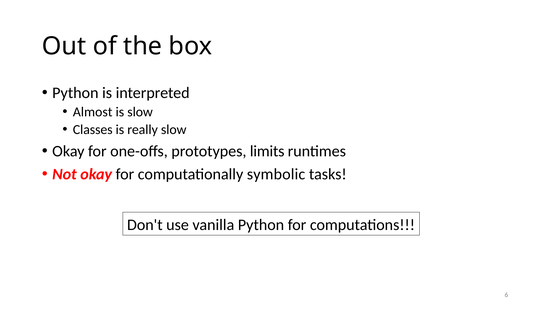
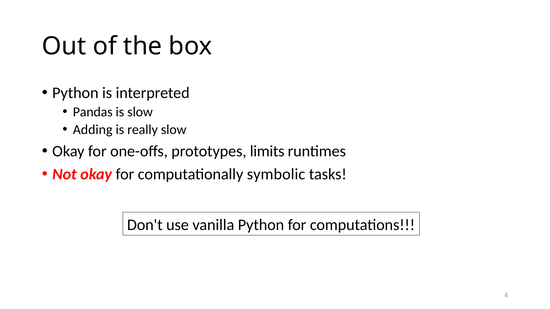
Almost: Almost -> Pandas
Classes: Classes -> Adding
